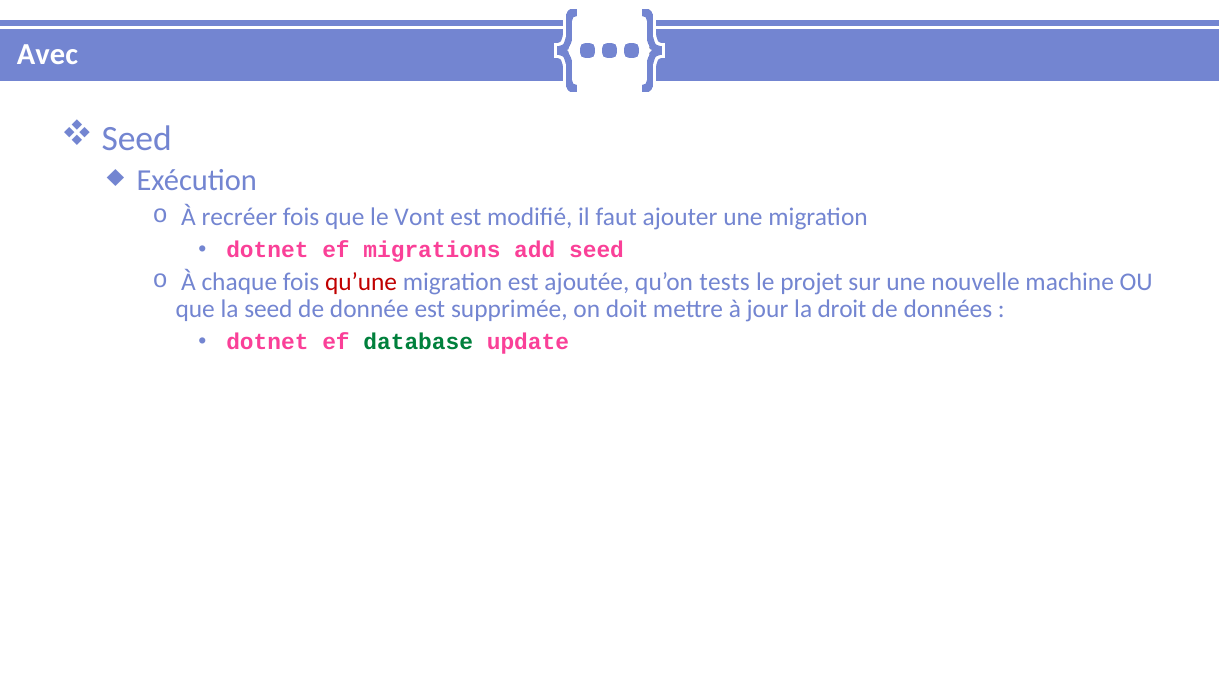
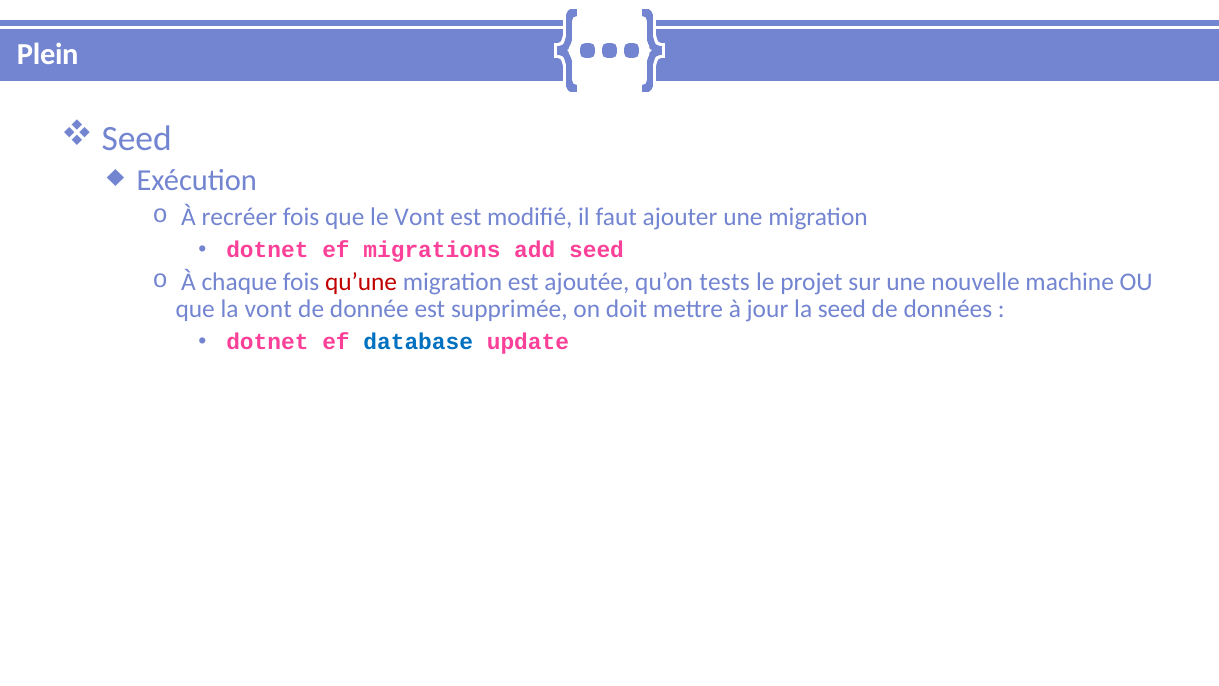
Avec: Avec -> Plein
la seed: seed -> vont
la droit: droit -> seed
database colour: green -> blue
